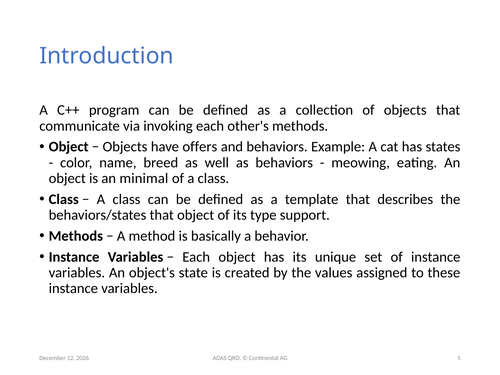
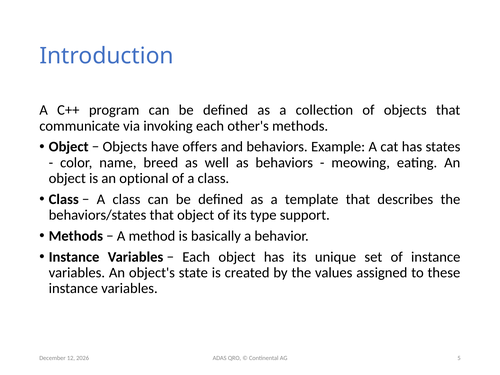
minimal: minimal -> optional
